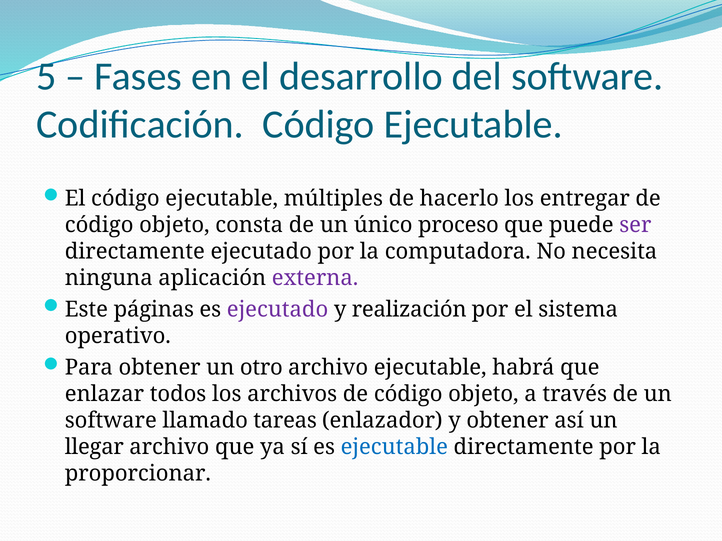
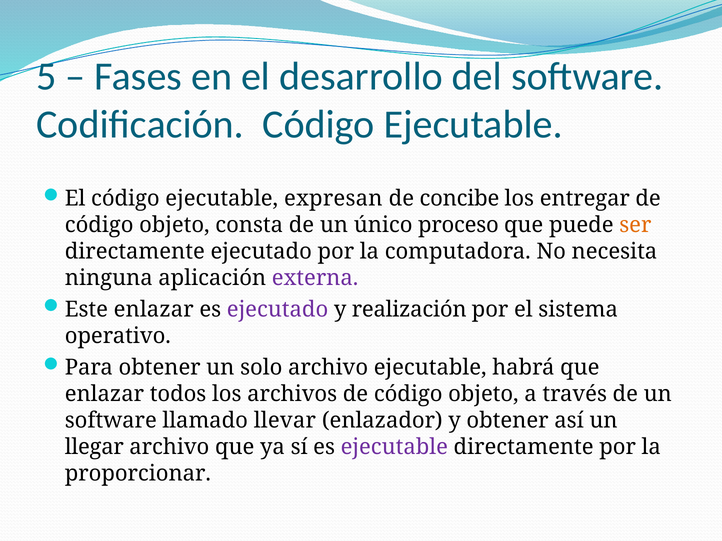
múltiples: múltiples -> expresan
hacerlo: hacerlo -> concibe
ser colour: purple -> orange
Este páginas: páginas -> enlazar
otro: otro -> solo
tareas: tareas -> llevar
ejecutable at (394, 447) colour: blue -> purple
